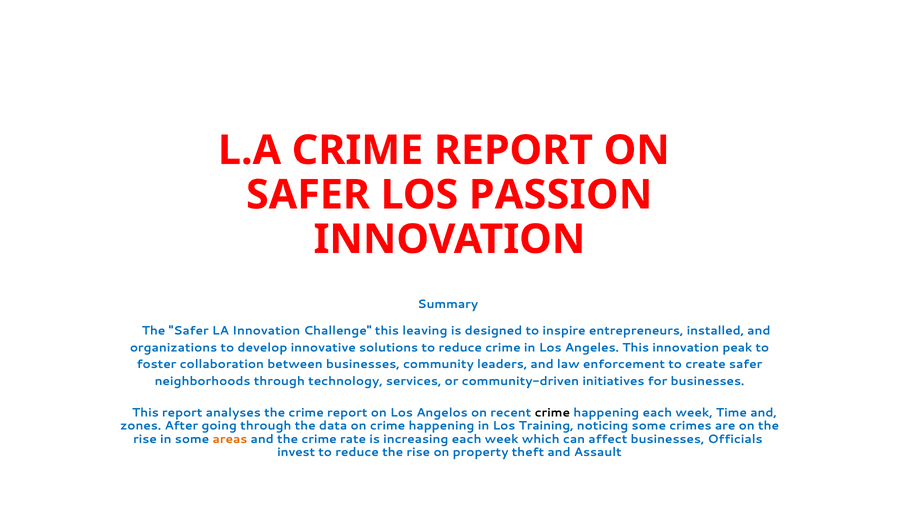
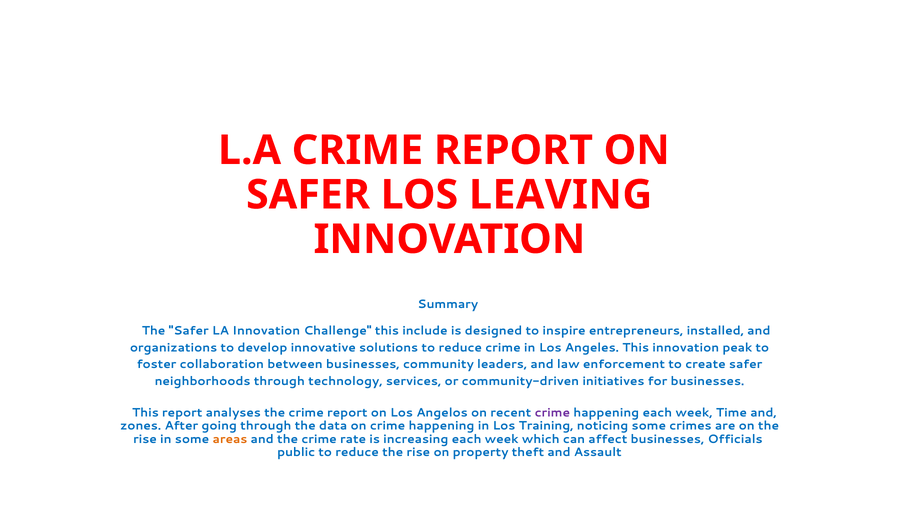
PASSION: PASSION -> LEAVING
leaving: leaving -> include
crime at (552, 413) colour: black -> purple
invest: invest -> public
